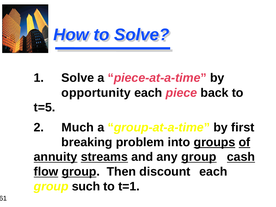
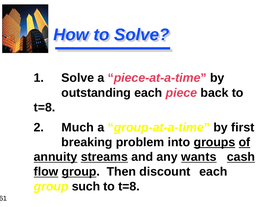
opportunity: opportunity -> outstanding
t=5 at (45, 108): t=5 -> t=8
any group: group -> wants
t=1 at (129, 186): t=1 -> t=8
